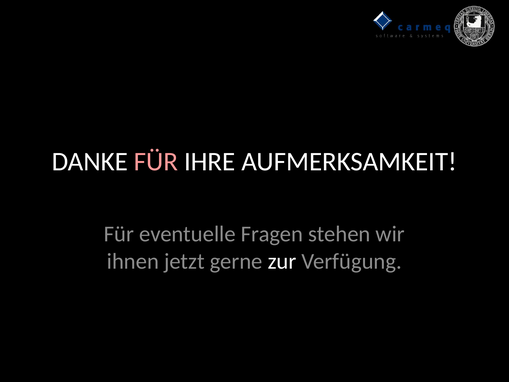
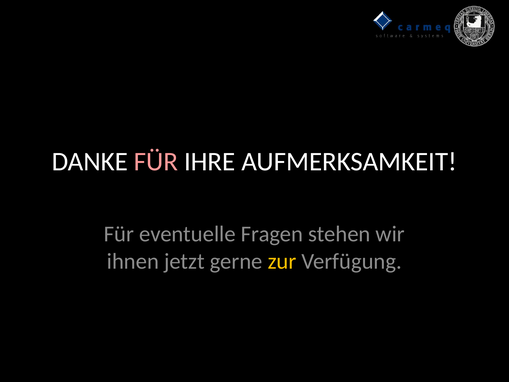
zur colour: white -> yellow
